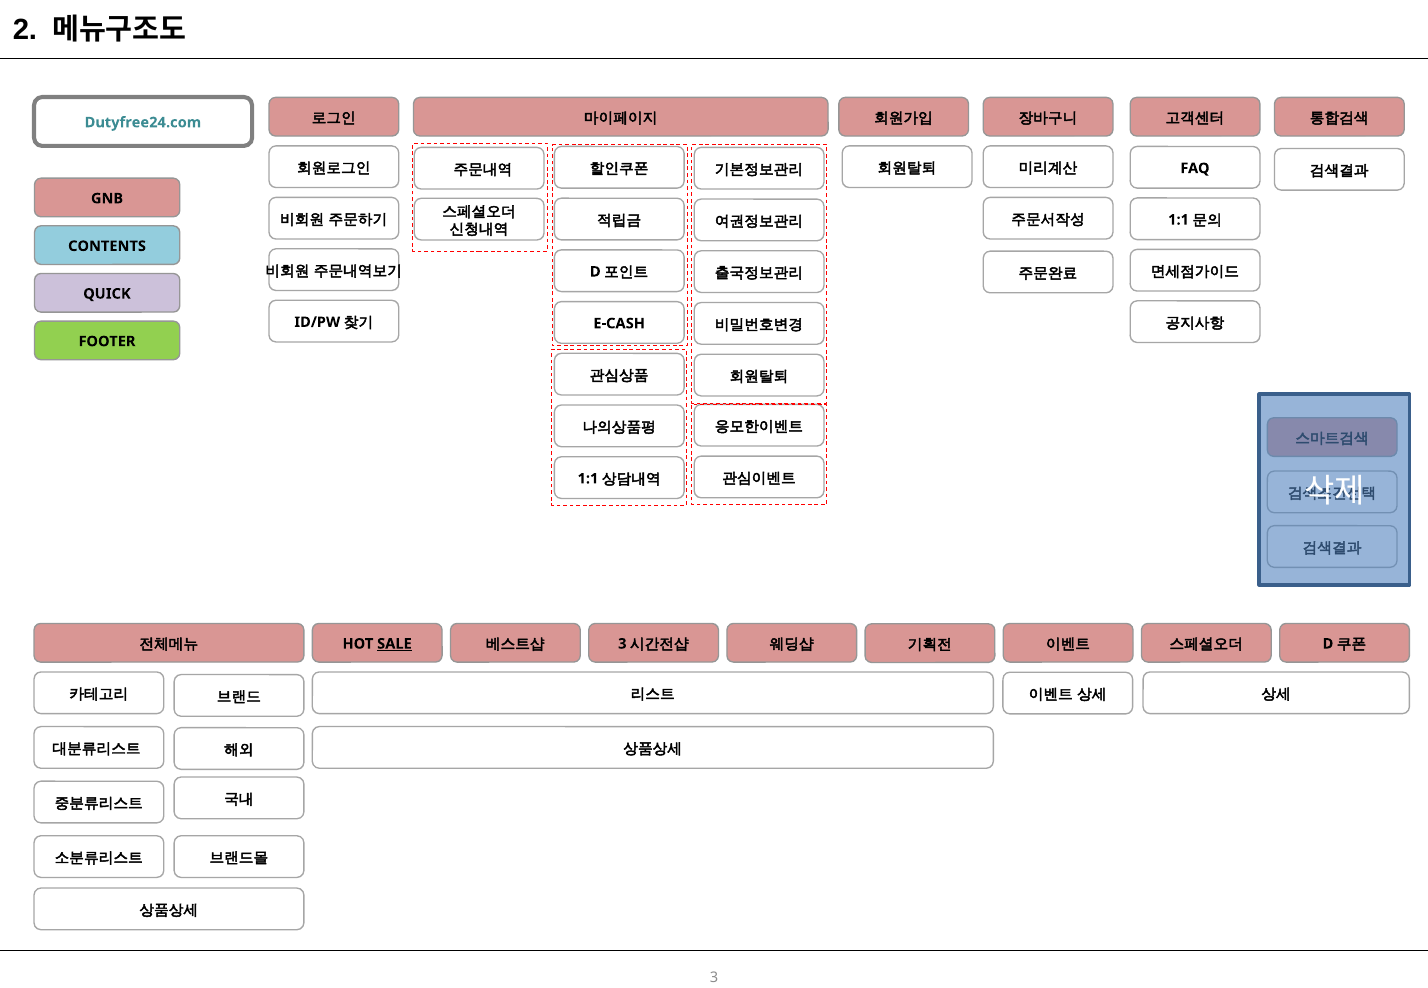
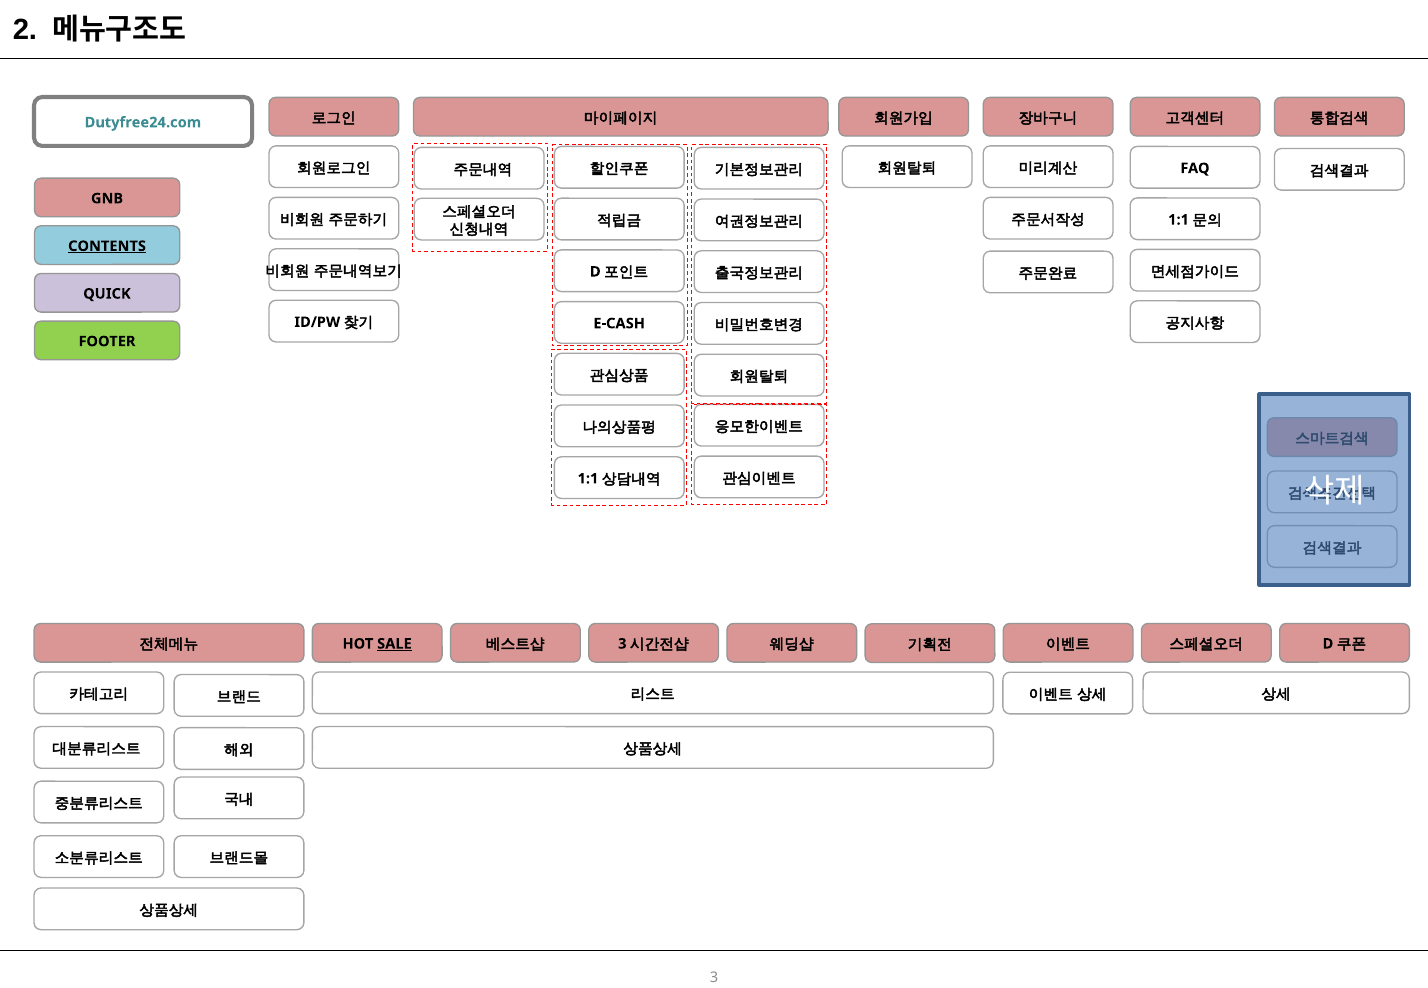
CONTENTS underline: none -> present
